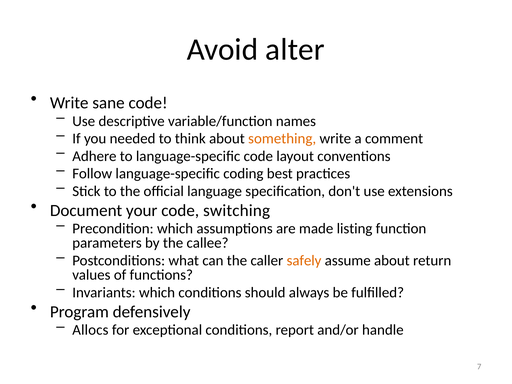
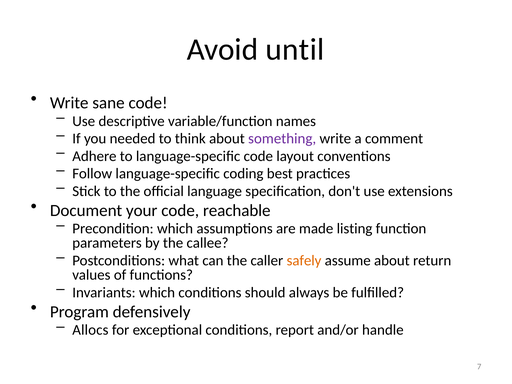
alter: alter -> until
something colour: orange -> purple
switching: switching -> reachable
